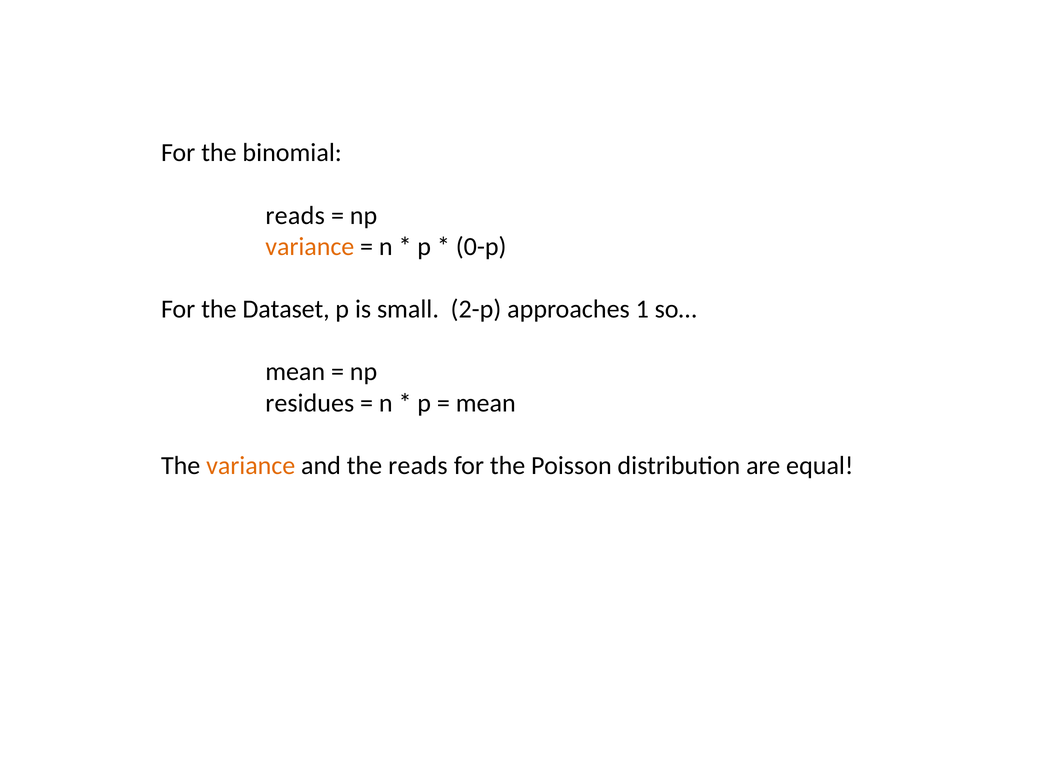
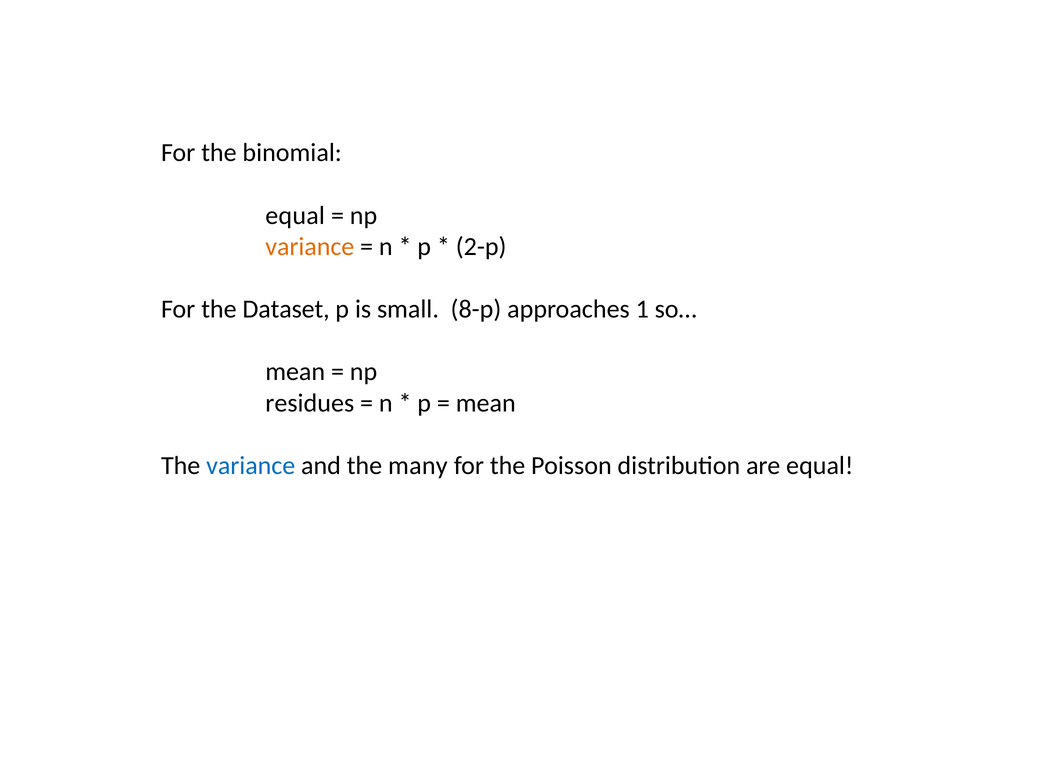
reads at (295, 216): reads -> equal
0-p: 0-p -> 2-p
2-p: 2-p -> 8-p
variance at (251, 466) colour: orange -> blue
the reads: reads -> many
